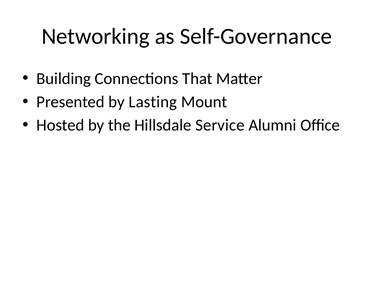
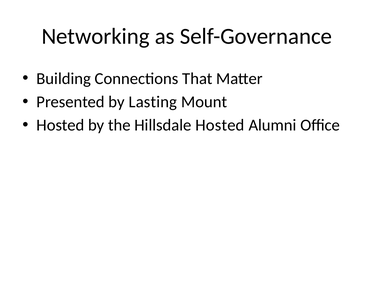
Hillsdale Service: Service -> Hosted
